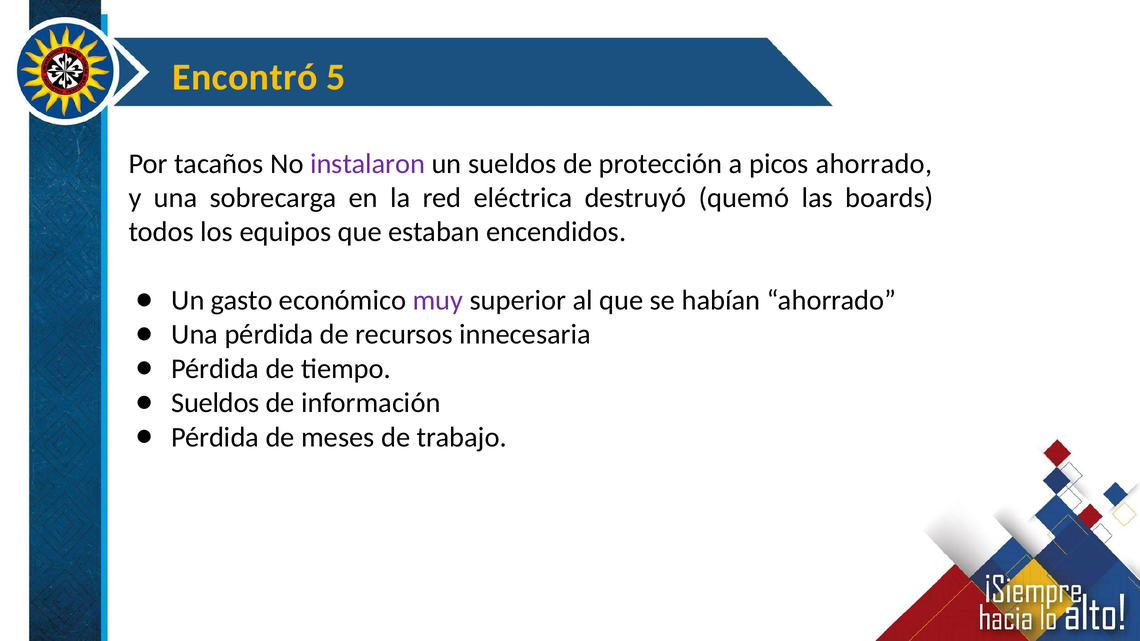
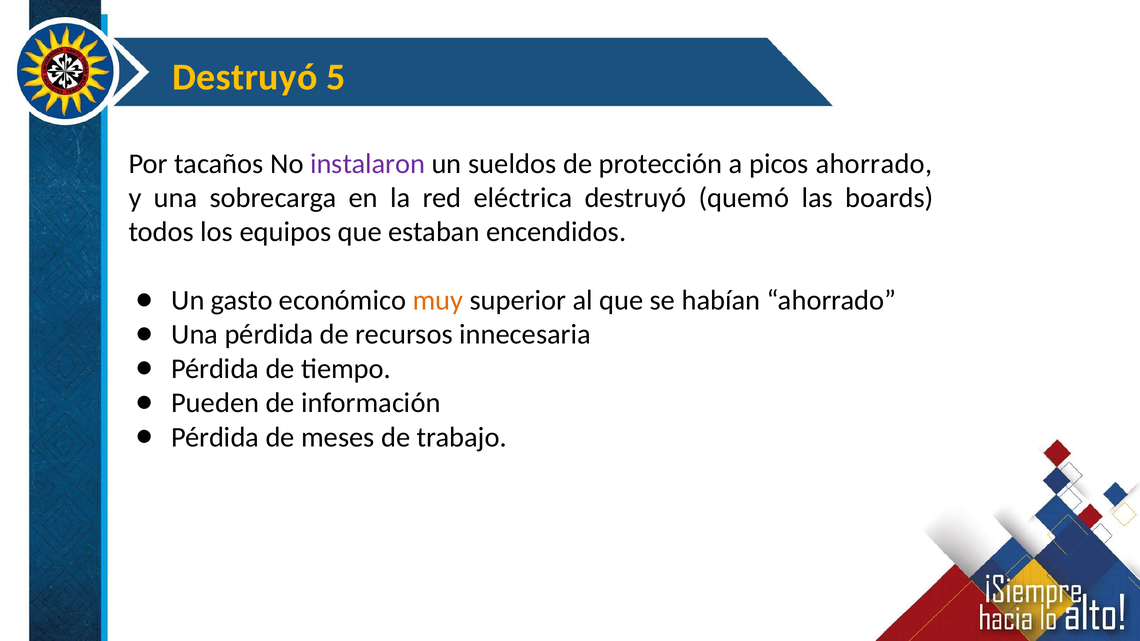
Encontró at (245, 77): Encontró -> Destruyó
muy colour: purple -> orange
Sueldos at (215, 403): Sueldos -> Pueden
